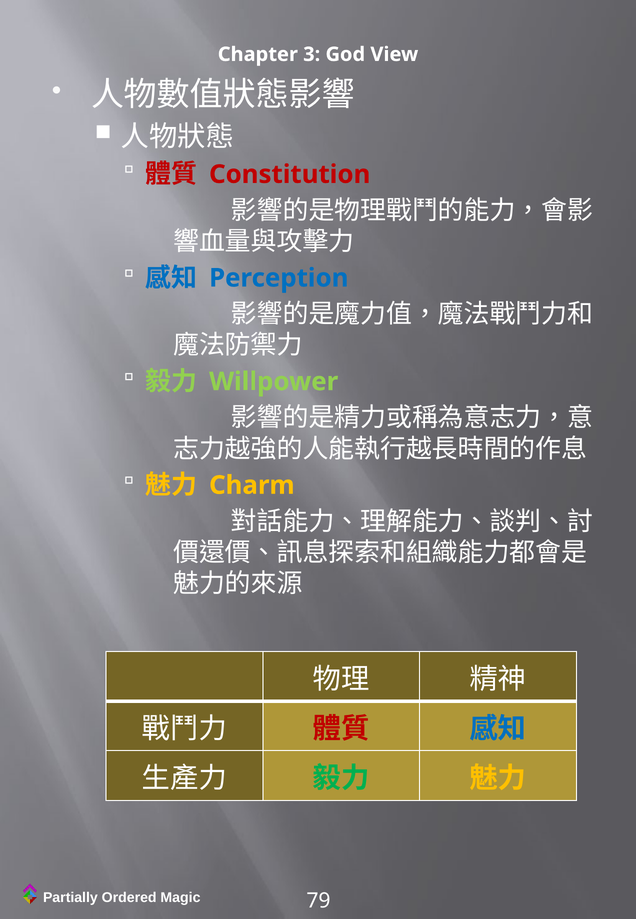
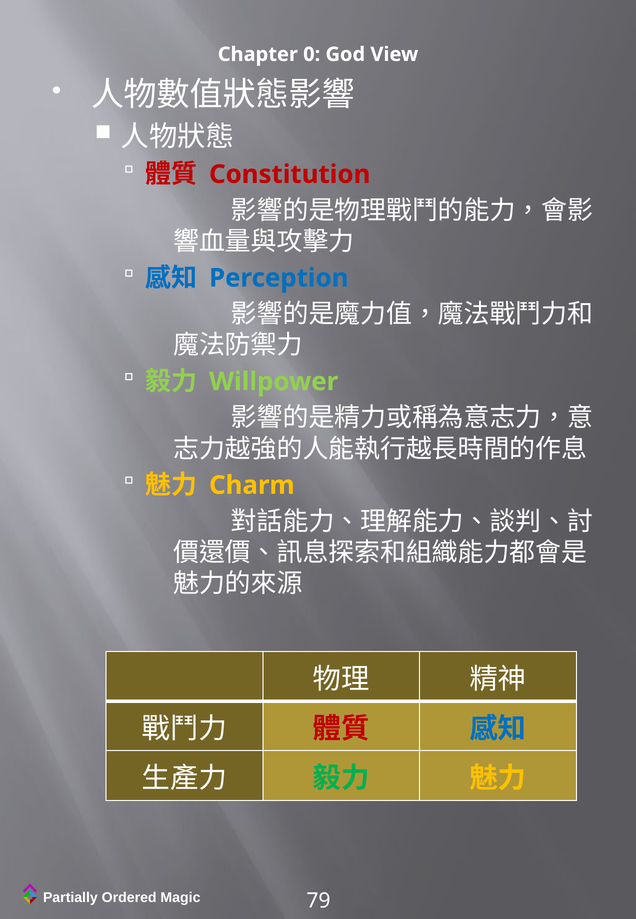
3: 3 -> 0
